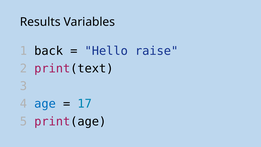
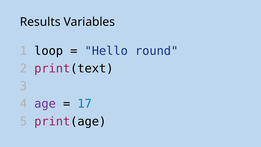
back: back -> loop
raise: raise -> round
age colour: blue -> purple
